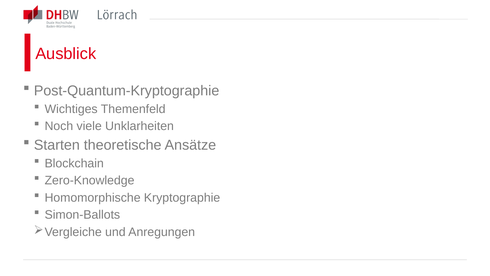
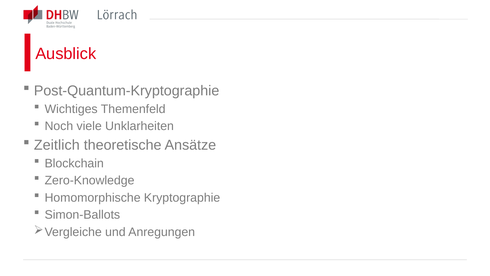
Starten: Starten -> Zeitlich
